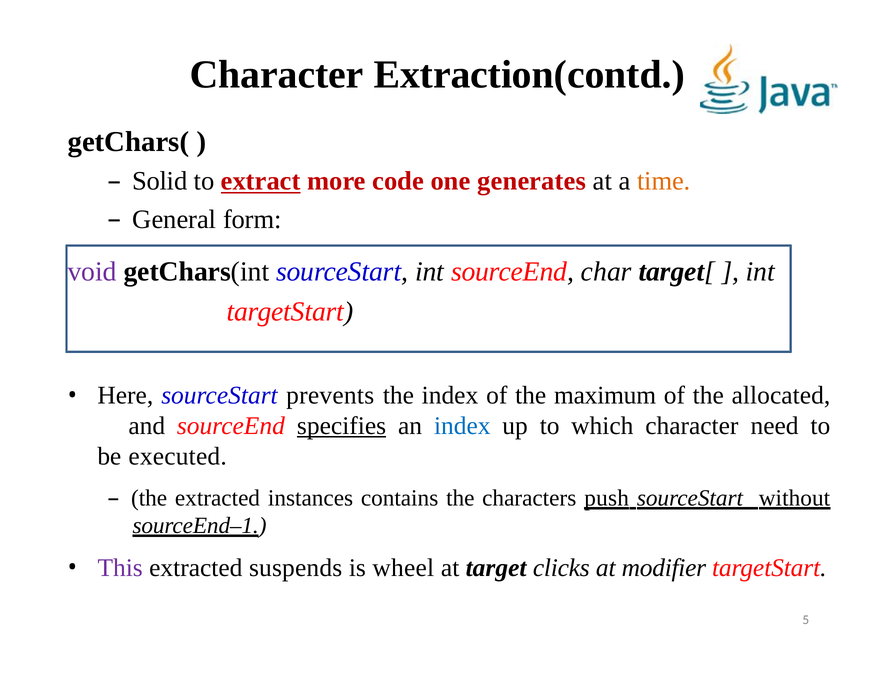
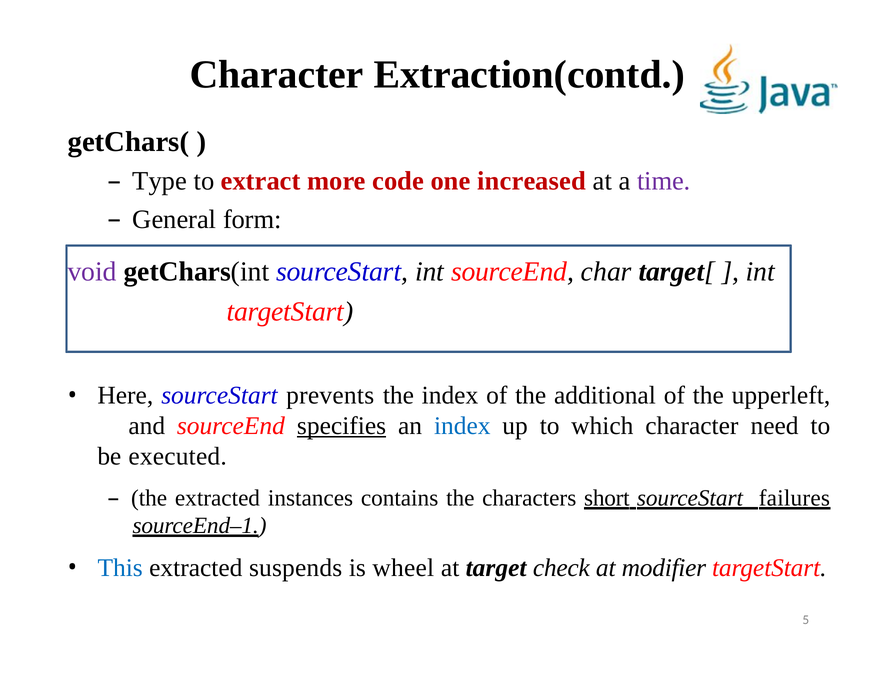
Solid: Solid -> Type
extract underline: present -> none
generates: generates -> increased
time colour: orange -> purple
maximum: maximum -> additional
allocated: allocated -> upperleft
push: push -> short
without: without -> failures
This colour: purple -> blue
clicks: clicks -> check
